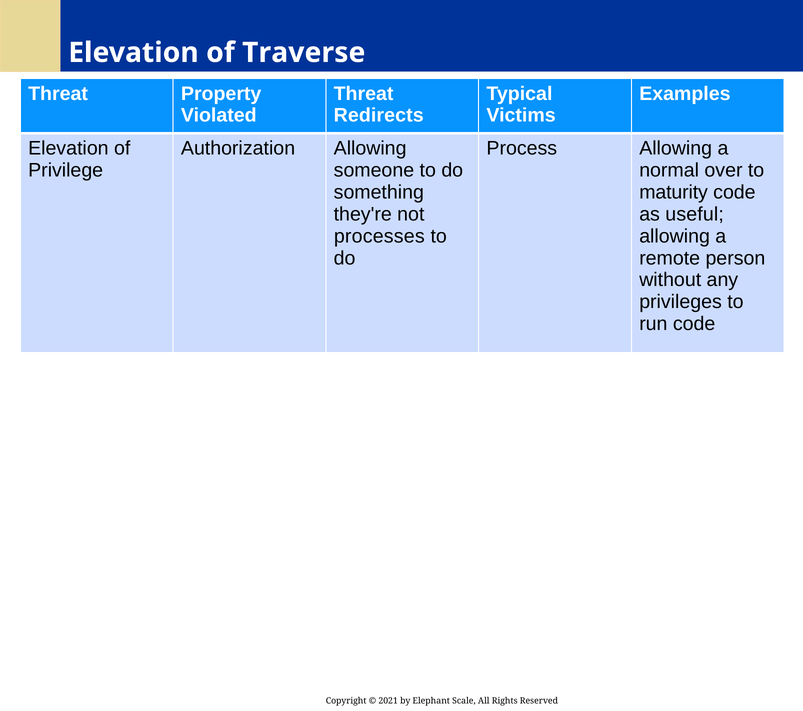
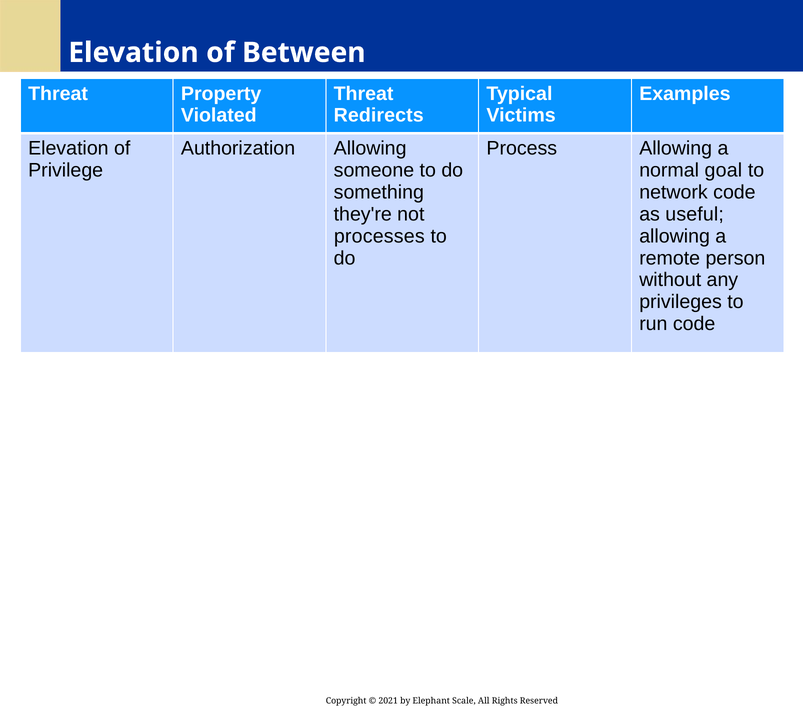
Traverse: Traverse -> Between
over: over -> goal
maturity: maturity -> network
